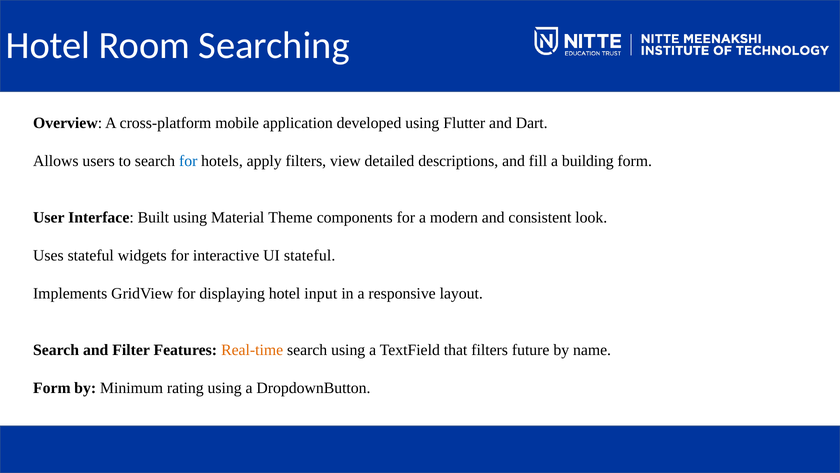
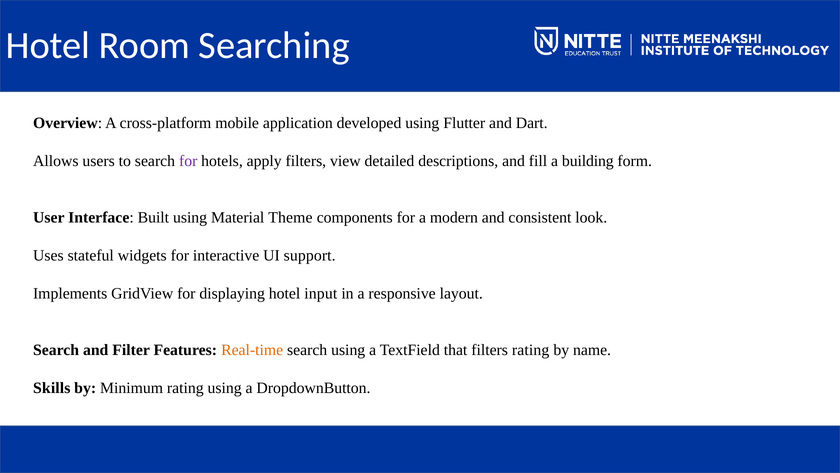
for at (188, 161) colour: blue -> purple
UI stateful: stateful -> support
filters future: future -> rating
Form at (52, 388): Form -> Skills
